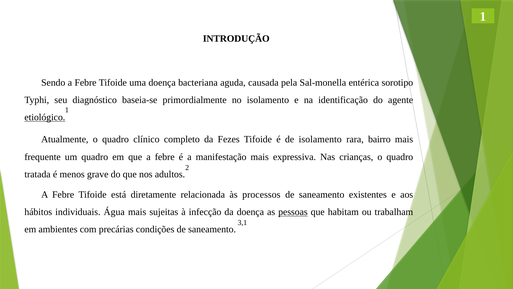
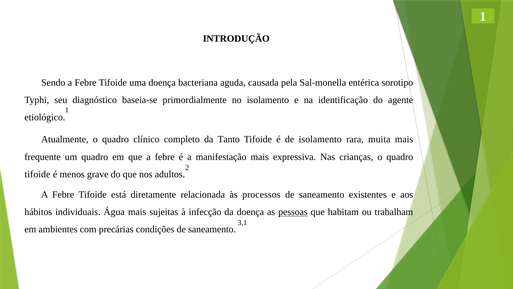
etiológico underline: present -> none
Fezes: Fezes -> Tanto
bairro: bairro -> muita
tratada at (38, 174): tratada -> tifoide
